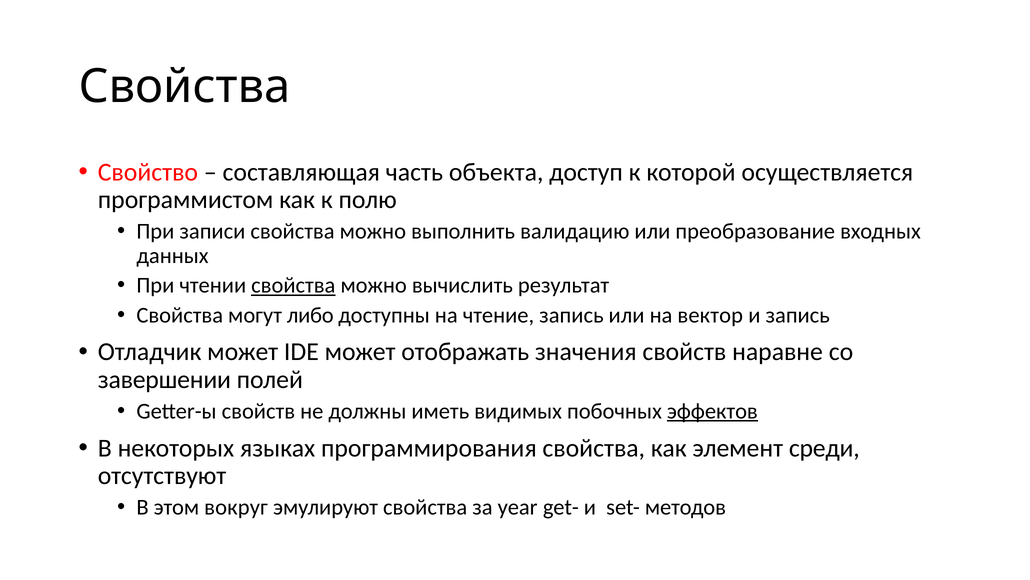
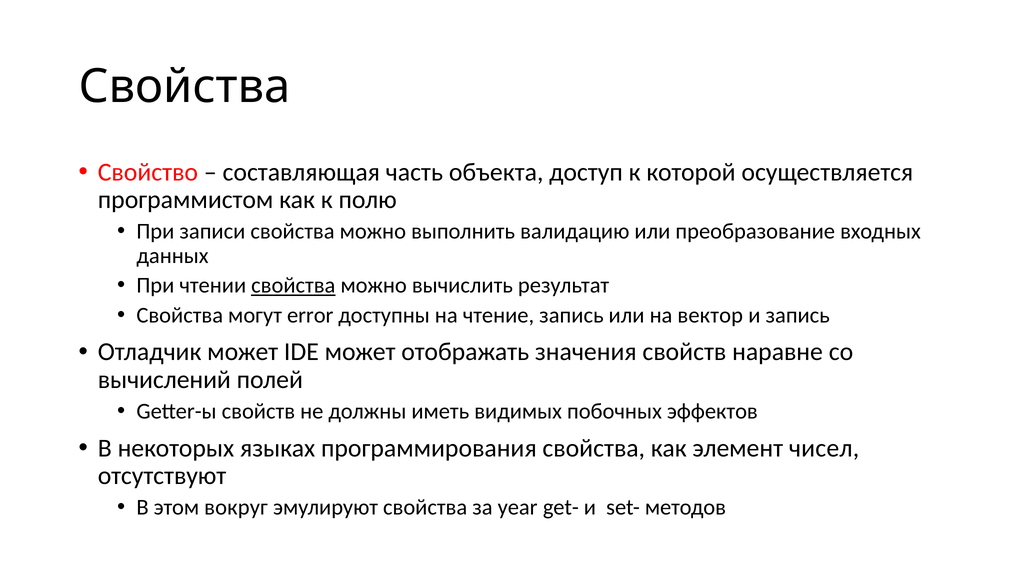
либо: либо -> error
завершении: завершении -> вычислений
эффектов underline: present -> none
среди: среди -> чисел
